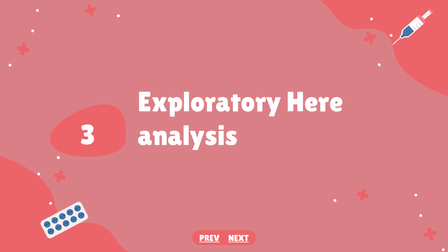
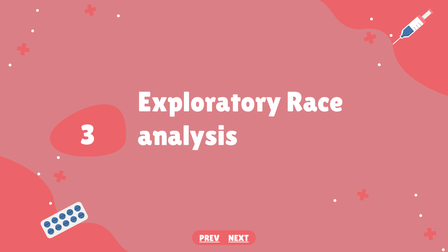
Here: Here -> Race
